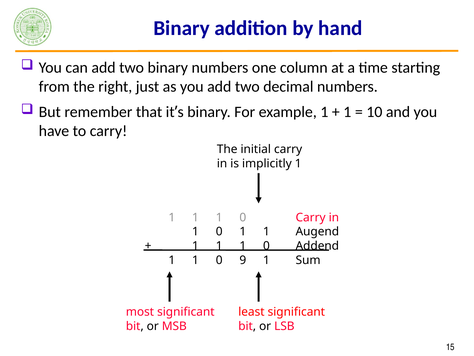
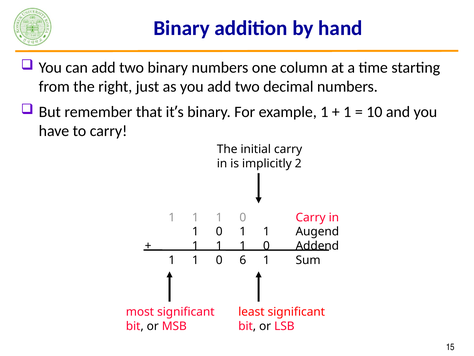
implicitly 1: 1 -> 2
9: 9 -> 6
